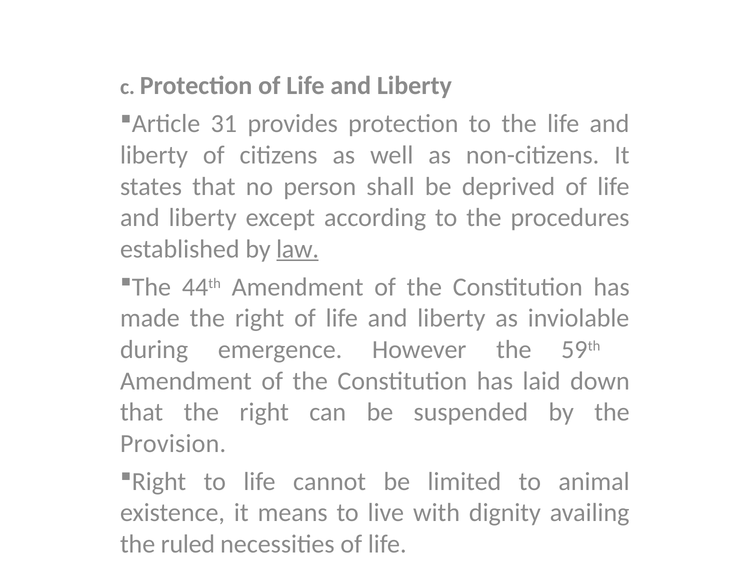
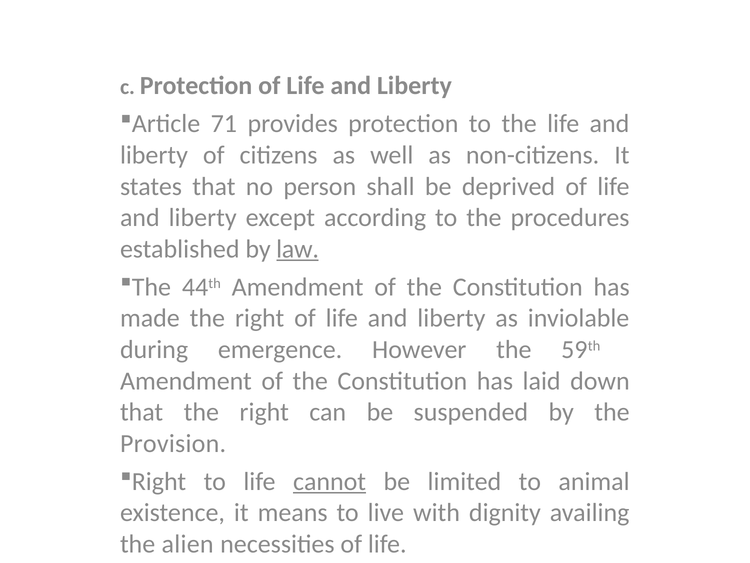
31: 31 -> 71
cannot underline: none -> present
ruled: ruled -> alien
